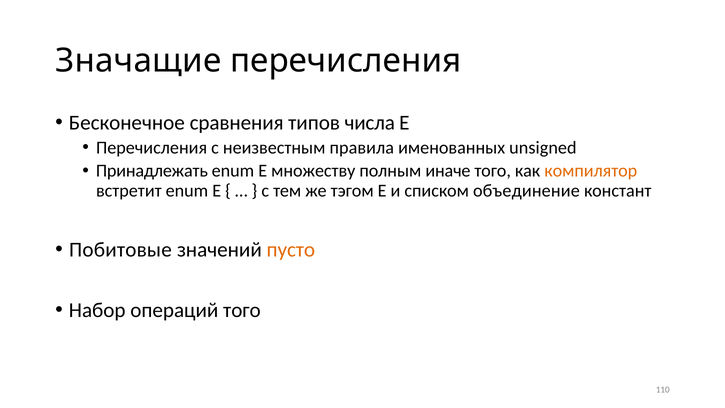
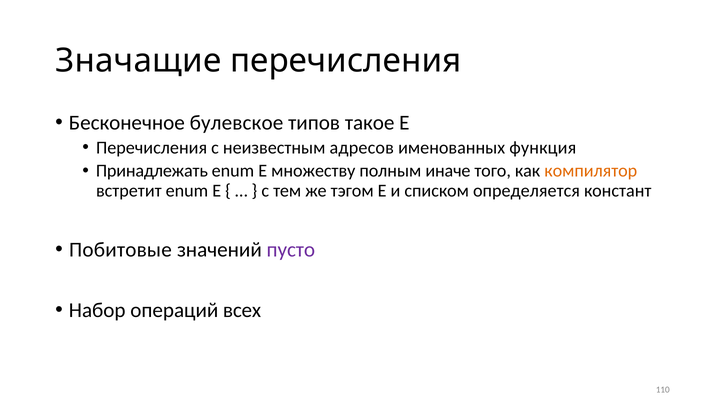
сравнения: сравнения -> булевское
числа: числа -> такое
правила: правила -> адресов
unsigned: unsigned -> функция
объединение: объединение -> определяется
пусто colour: orange -> purple
операций того: того -> всех
